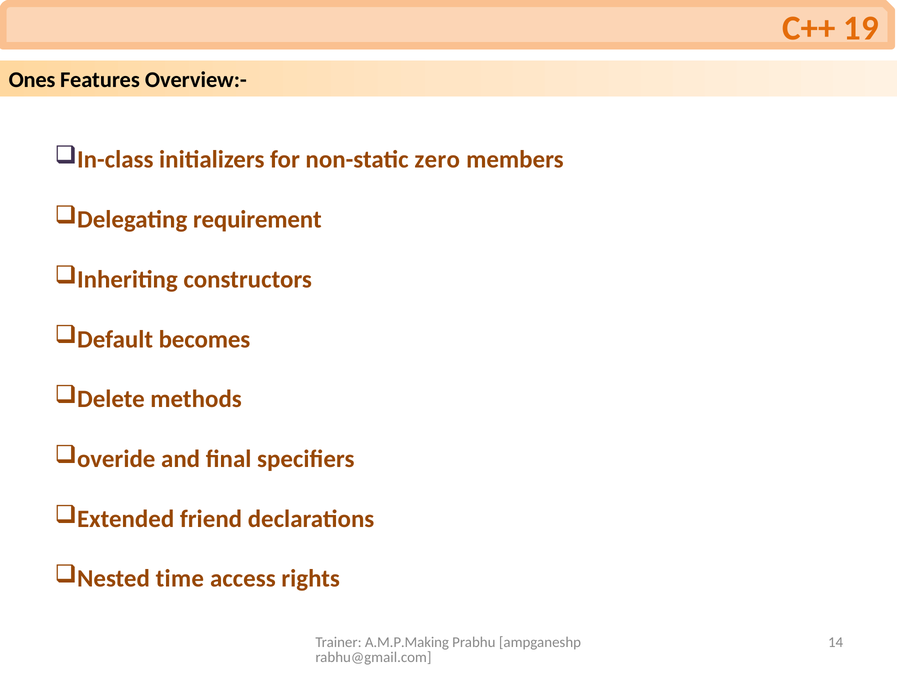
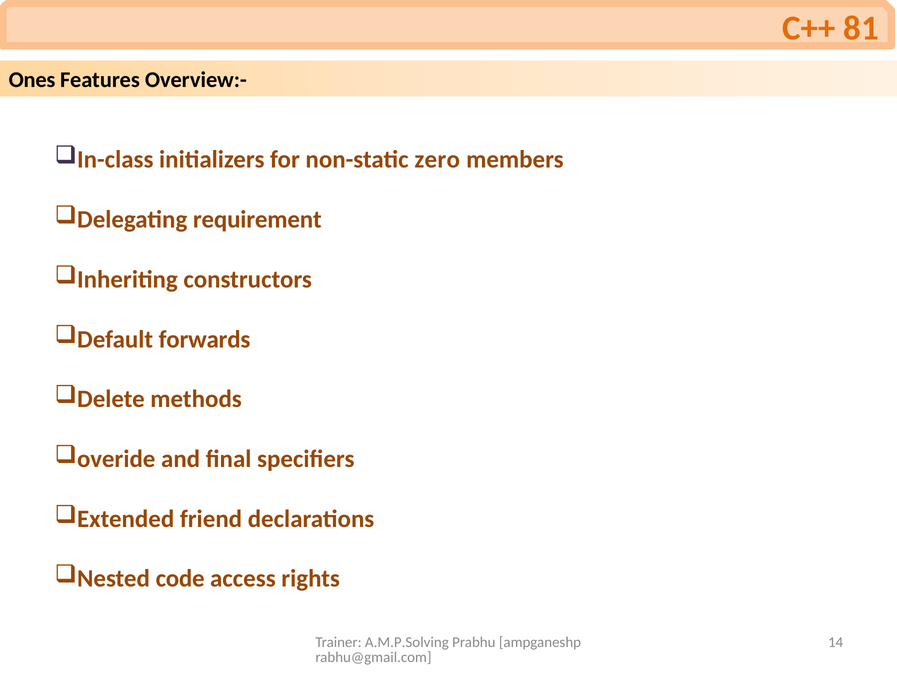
19: 19 -> 81
becomes: becomes -> forwards
time: time -> code
A.M.P.Making: A.M.P.Making -> A.M.P.Solving
